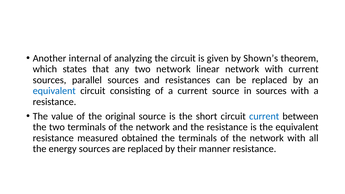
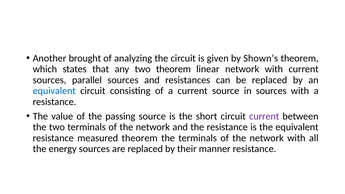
internal: internal -> brought
two network: network -> theorem
original: original -> passing
current at (264, 116) colour: blue -> purple
measured obtained: obtained -> theorem
